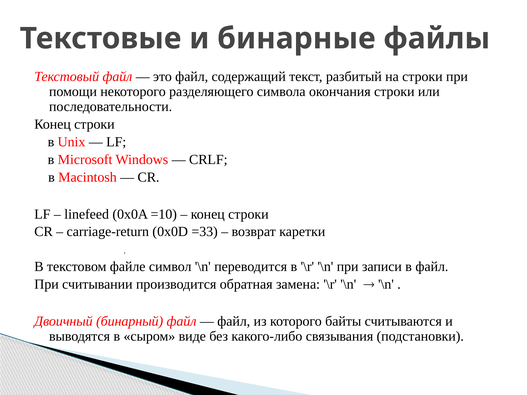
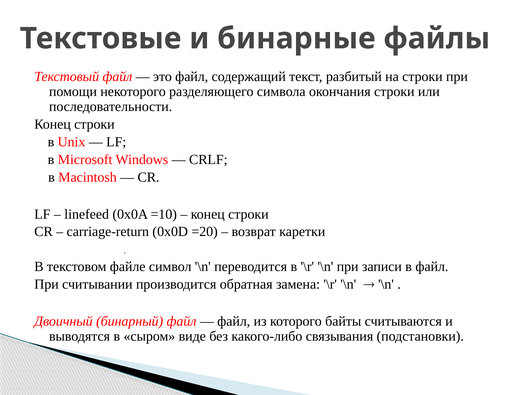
=33: =33 -> =20
